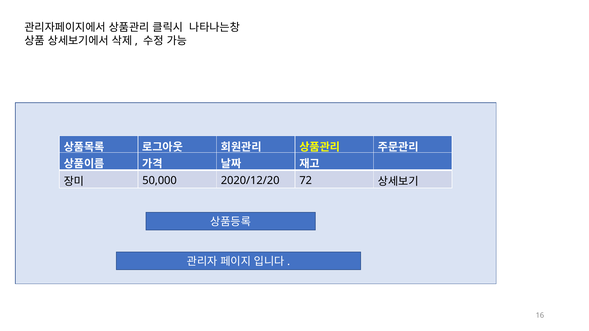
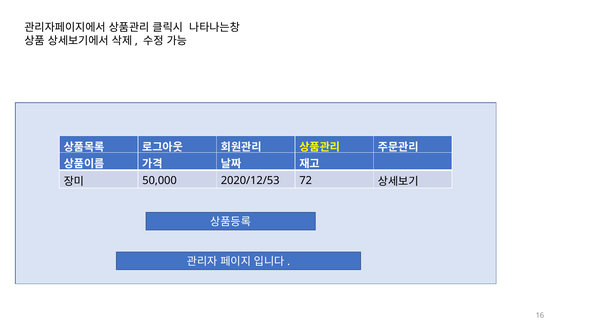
2020/12/20: 2020/12/20 -> 2020/12/53
